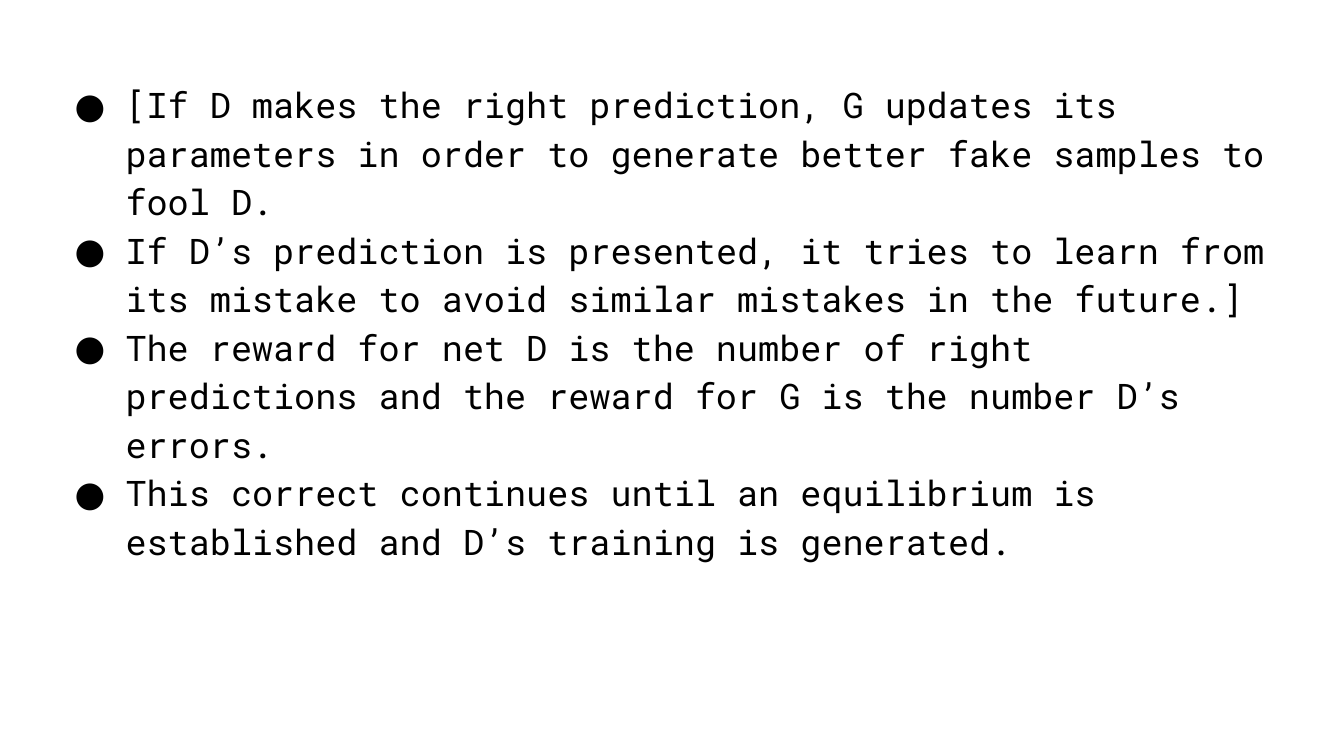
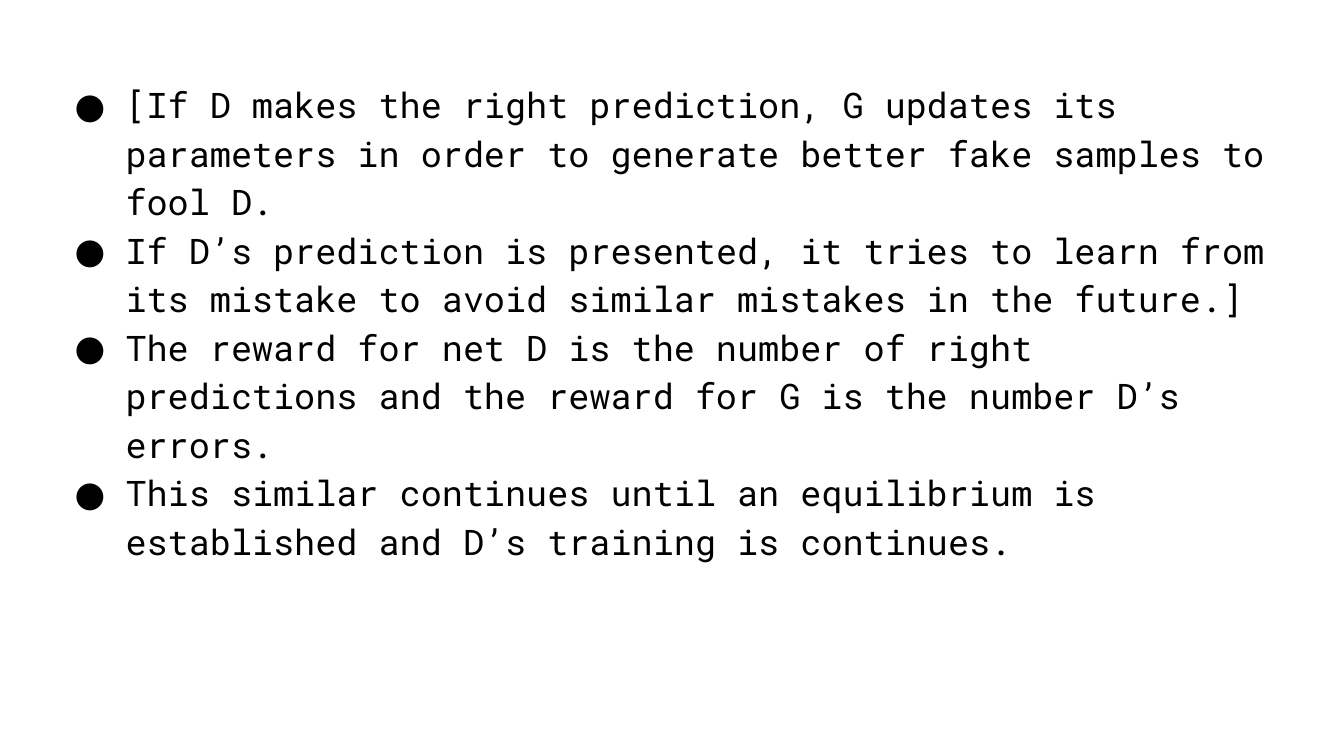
This correct: correct -> similar
is generated: generated -> continues
